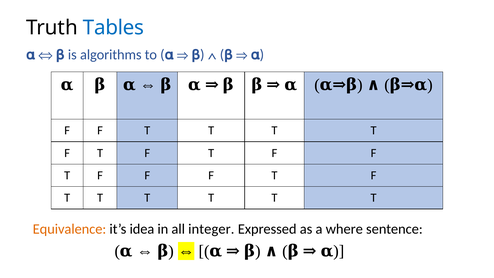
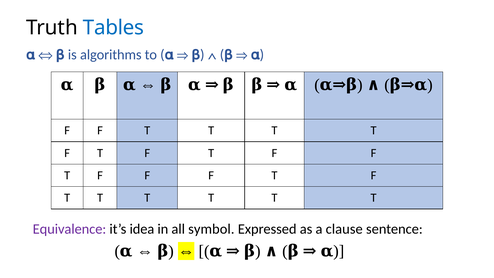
Equivalence colour: orange -> purple
integer: integer -> symbol
where: where -> clause
